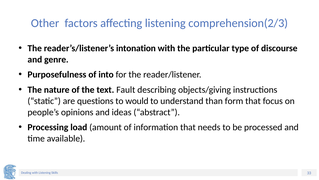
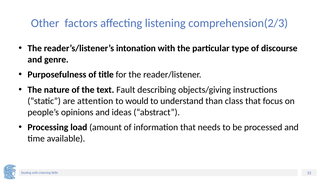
into: into -> title
questions: questions -> attention
form: form -> class
